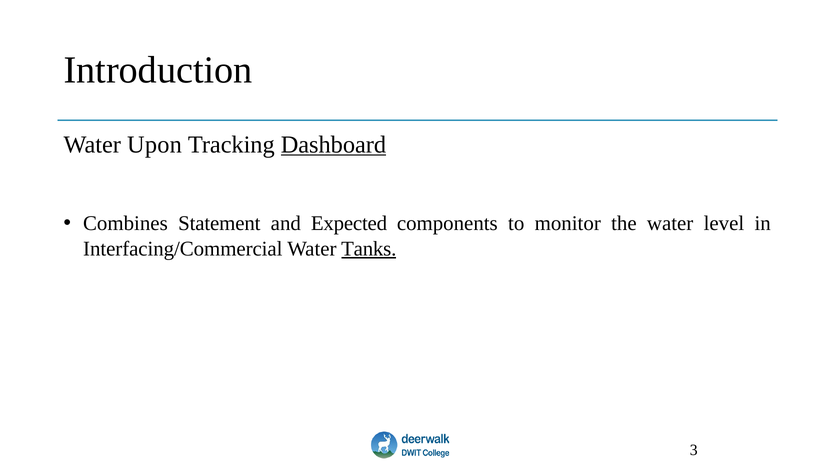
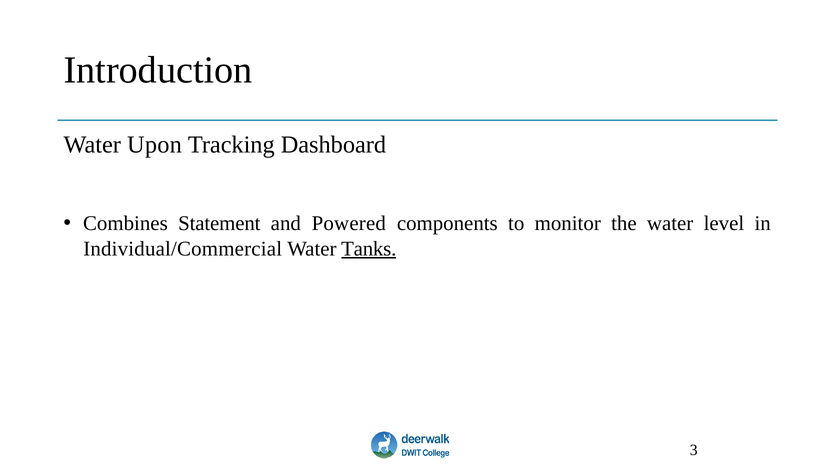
Dashboard underline: present -> none
Expected: Expected -> Powered
Interfacing/Commercial: Interfacing/Commercial -> Individual/Commercial
